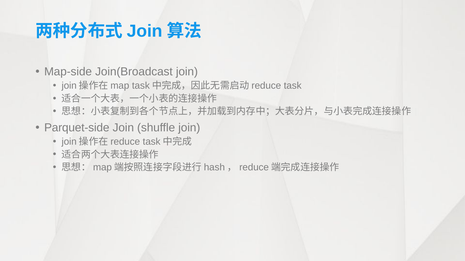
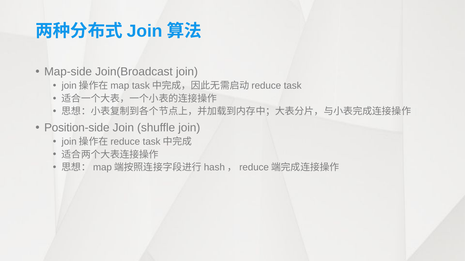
Parquet-side: Parquet-side -> Position-side
